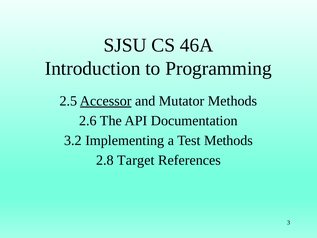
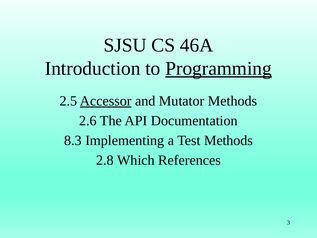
Programming underline: none -> present
3.2: 3.2 -> 8.3
Target: Target -> Which
